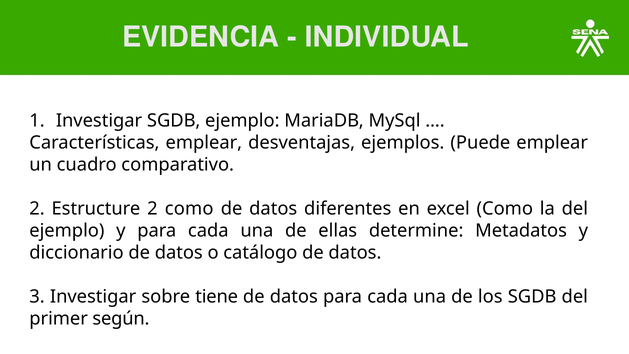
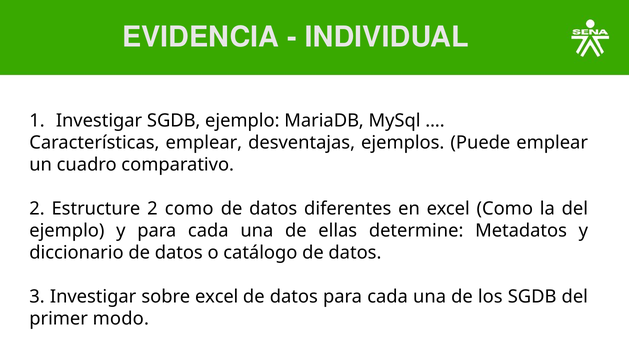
sobre tiene: tiene -> excel
según: según -> modo
